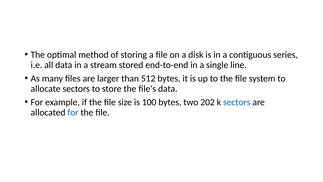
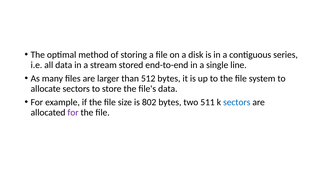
100: 100 -> 802
202: 202 -> 511
for at (73, 112) colour: blue -> purple
